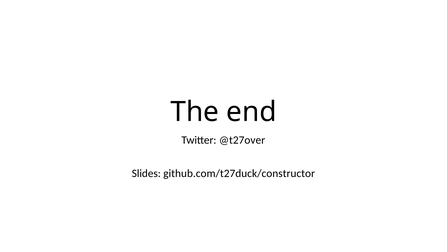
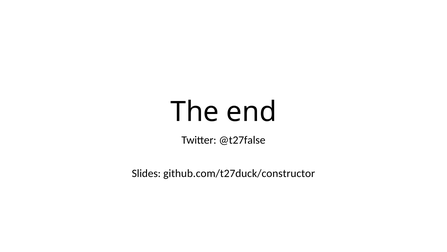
@t27over: @t27over -> @t27false
